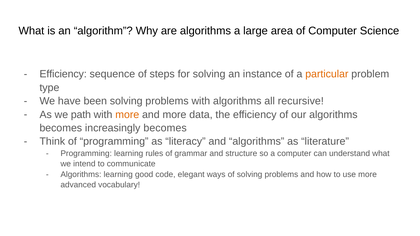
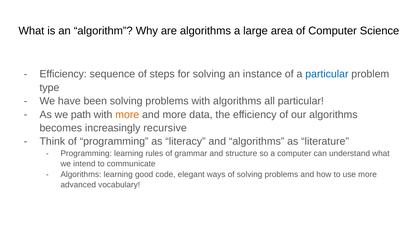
particular at (327, 74) colour: orange -> blue
all recursive: recursive -> particular
increasingly becomes: becomes -> recursive
